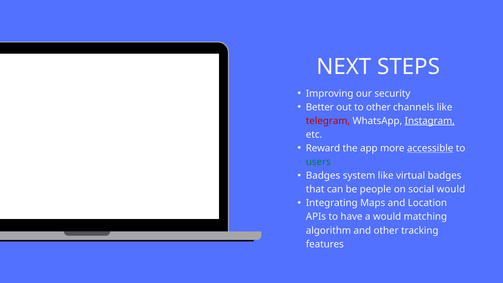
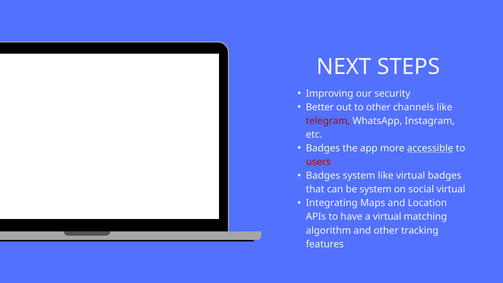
Instagram underline: present -> none
Reward at (323, 148): Reward -> Badges
users colour: green -> red
be people: people -> system
social would: would -> virtual
a would: would -> virtual
